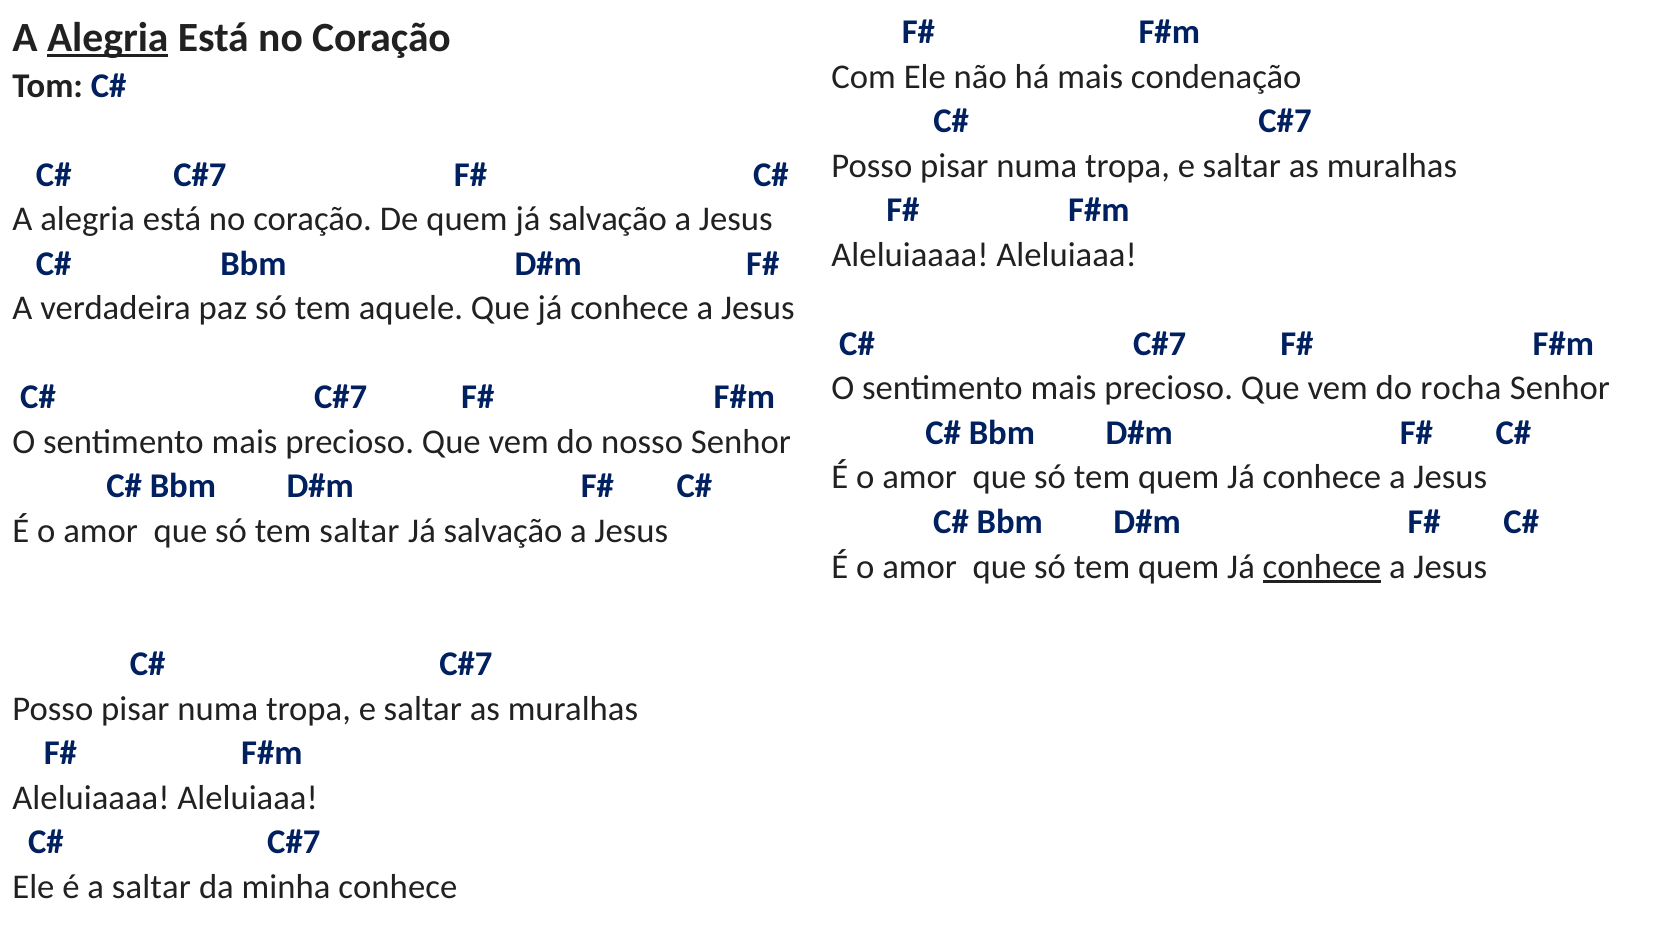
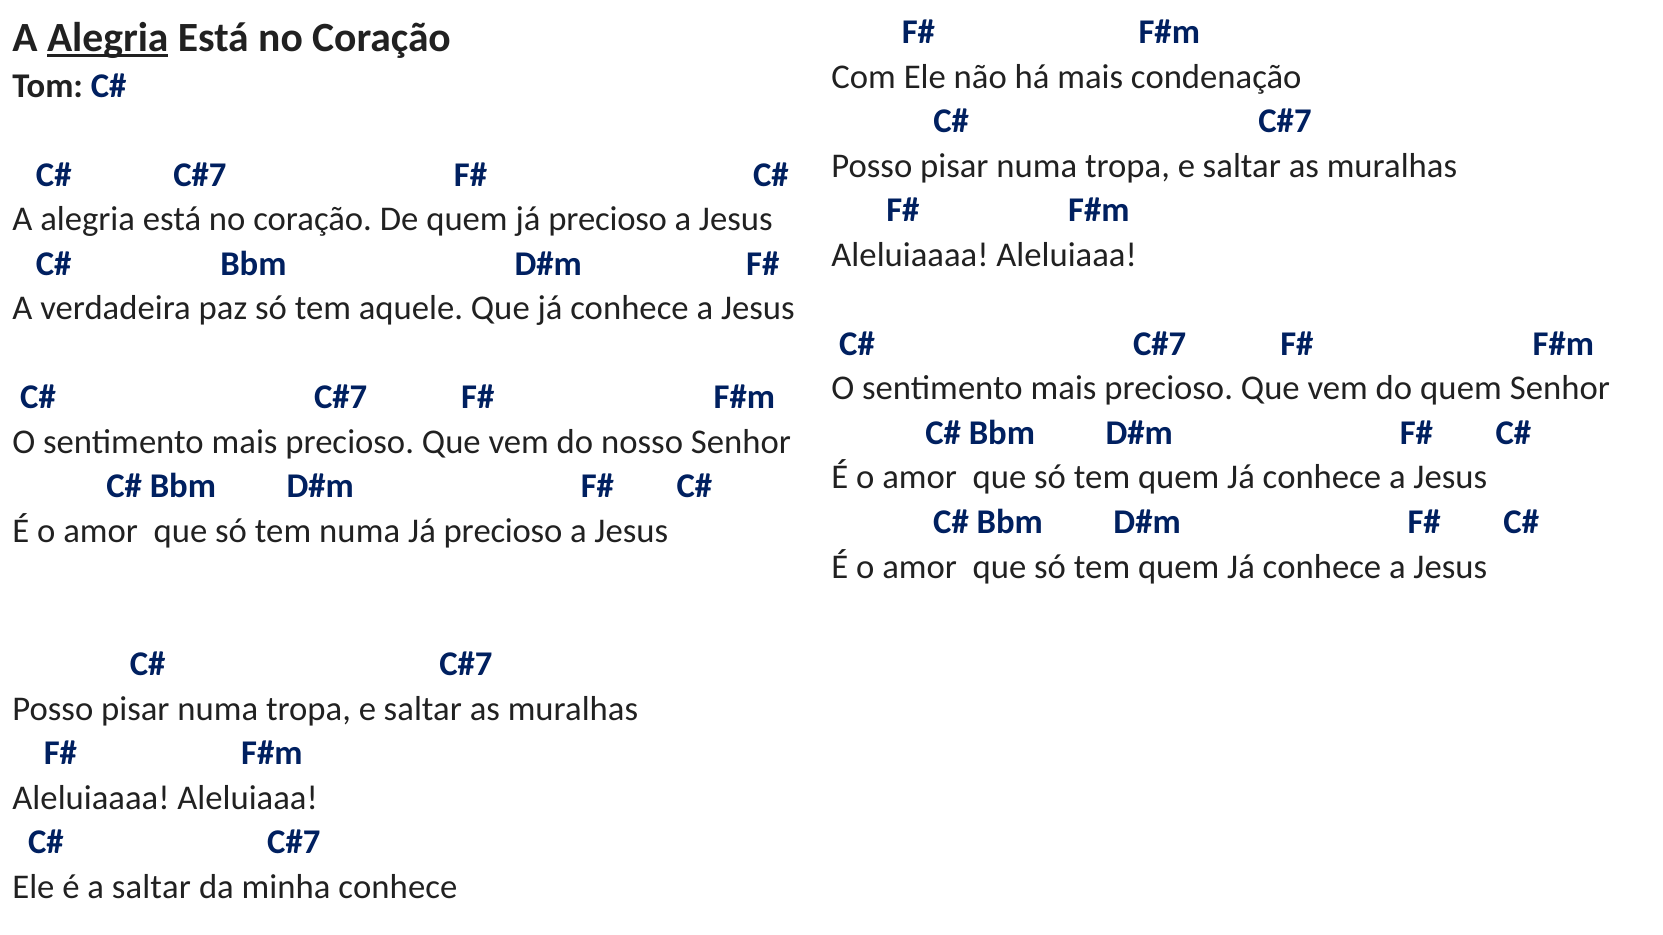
quem já salvação: salvação -> precioso
do rocha: rocha -> quem
tem saltar: saltar -> numa
salvação at (503, 531): salvação -> precioso
conhece at (1322, 567) underline: present -> none
